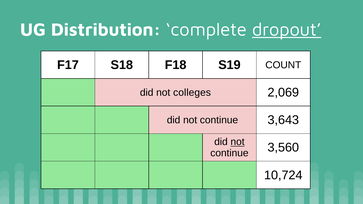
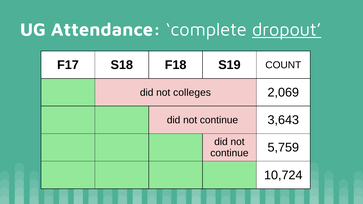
Distribution: Distribution -> Attendance
not at (238, 142) underline: present -> none
3,560: 3,560 -> 5,759
